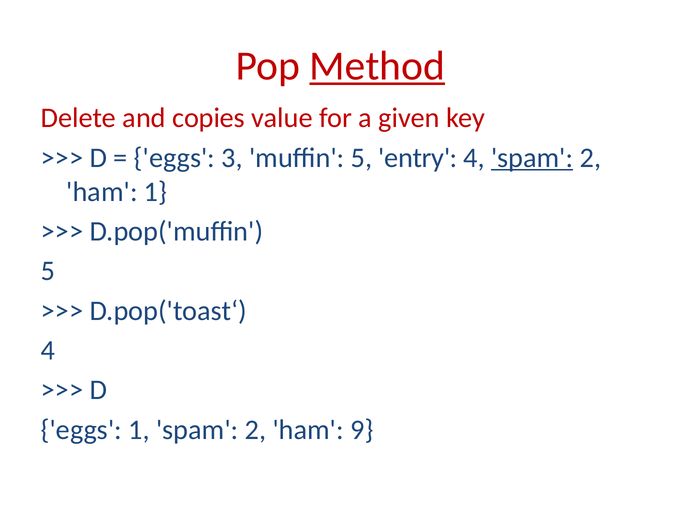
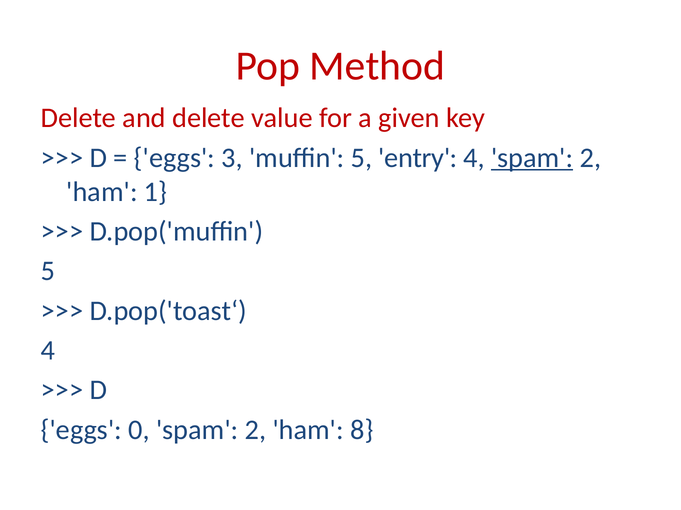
Method underline: present -> none
and copies: copies -> delete
eggs 1: 1 -> 0
9: 9 -> 8
